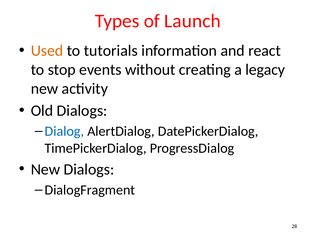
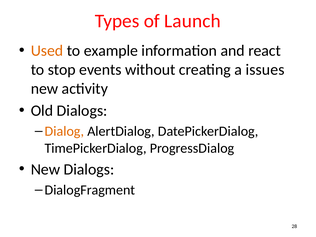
tutorials: tutorials -> example
legacy: legacy -> issues
Dialog colour: blue -> orange
